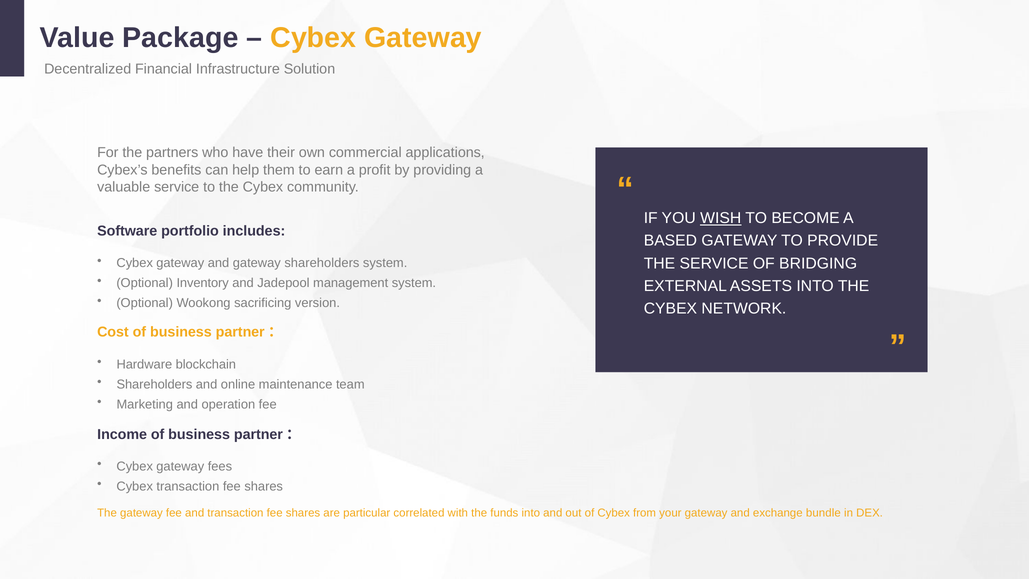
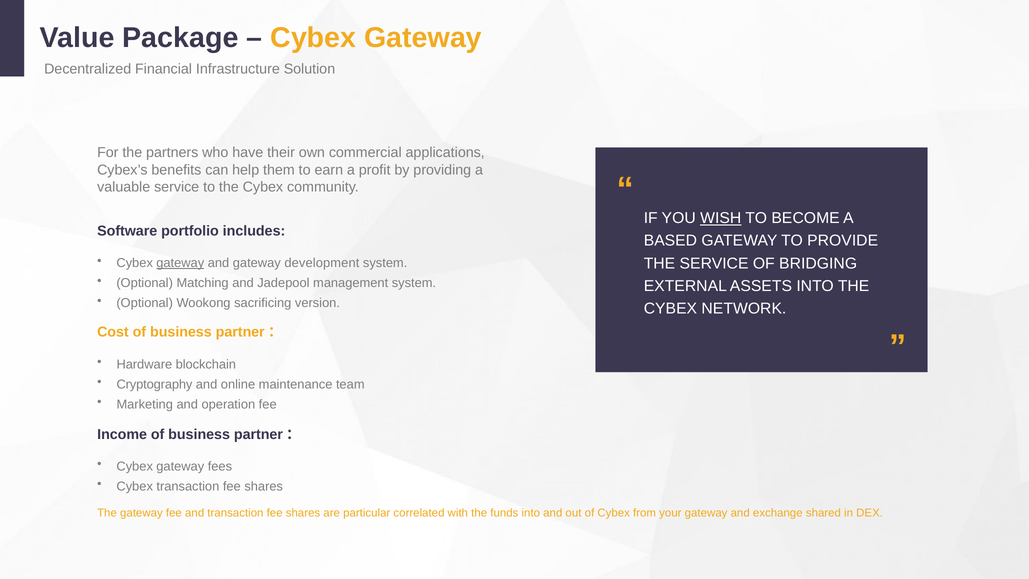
gateway at (180, 263) underline: none -> present
gateway shareholders: shareholders -> development
Inventory: Inventory -> Matching
Shareholders at (154, 384): Shareholders -> Cryptography
bundle: bundle -> shared
